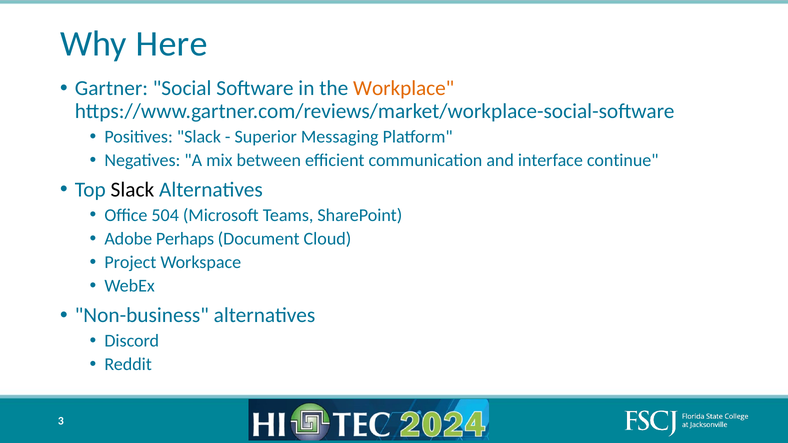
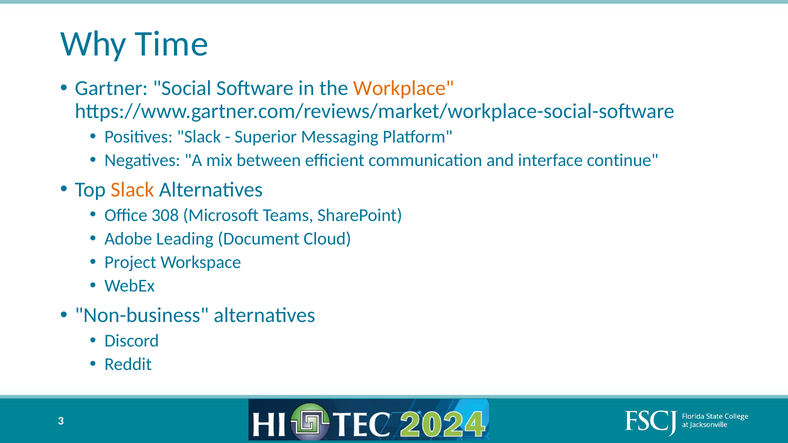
Here: Here -> Time
Slack at (132, 190) colour: black -> orange
504: 504 -> 308
Perhaps: Perhaps -> Leading
